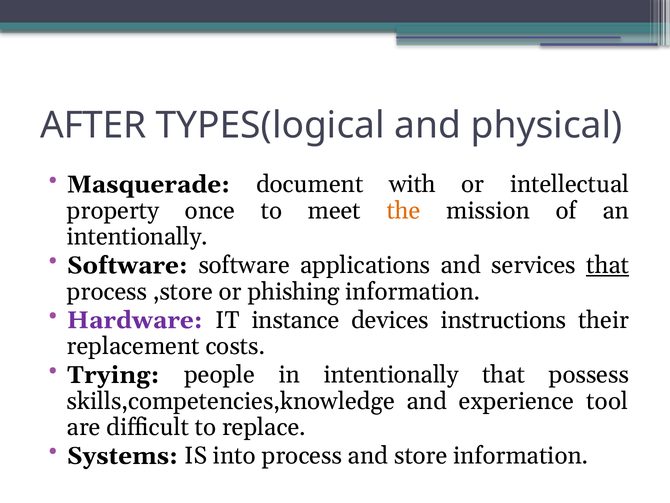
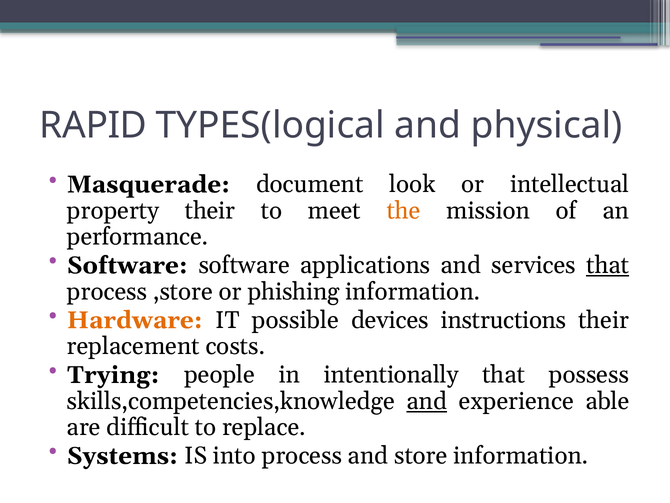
AFTER: AFTER -> RAPID
with: with -> look
property once: once -> their
intentionally at (137, 237): intentionally -> performance
Hardware colour: purple -> orange
instance: instance -> possible
and at (427, 401) underline: none -> present
tool: tool -> able
